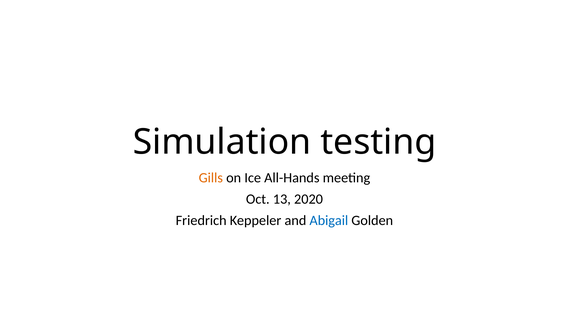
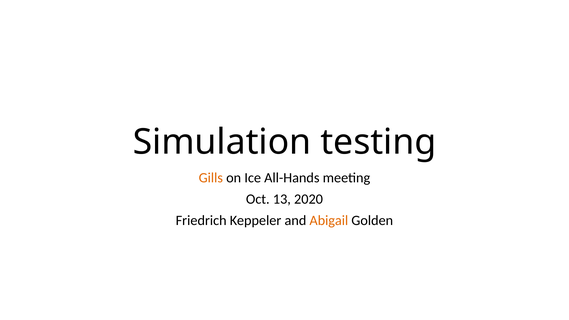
Abigail colour: blue -> orange
